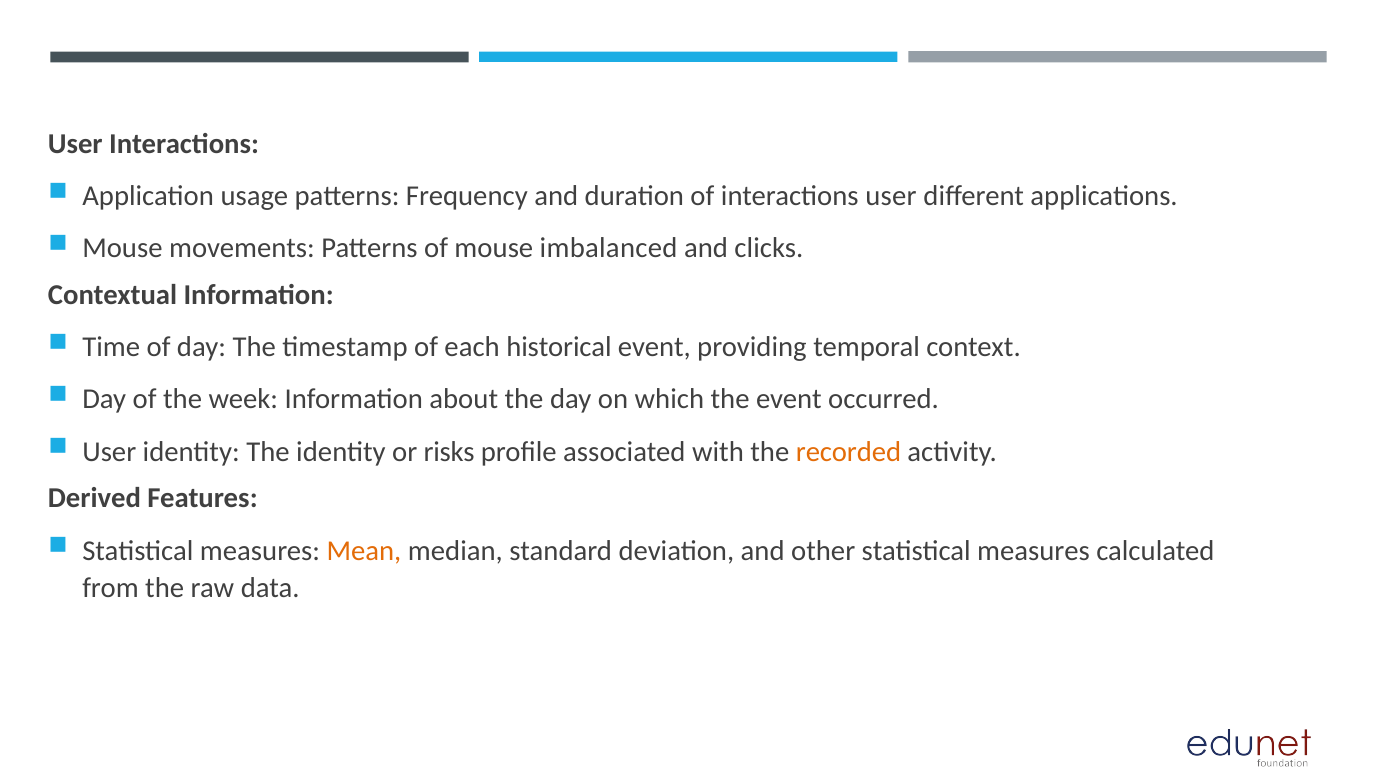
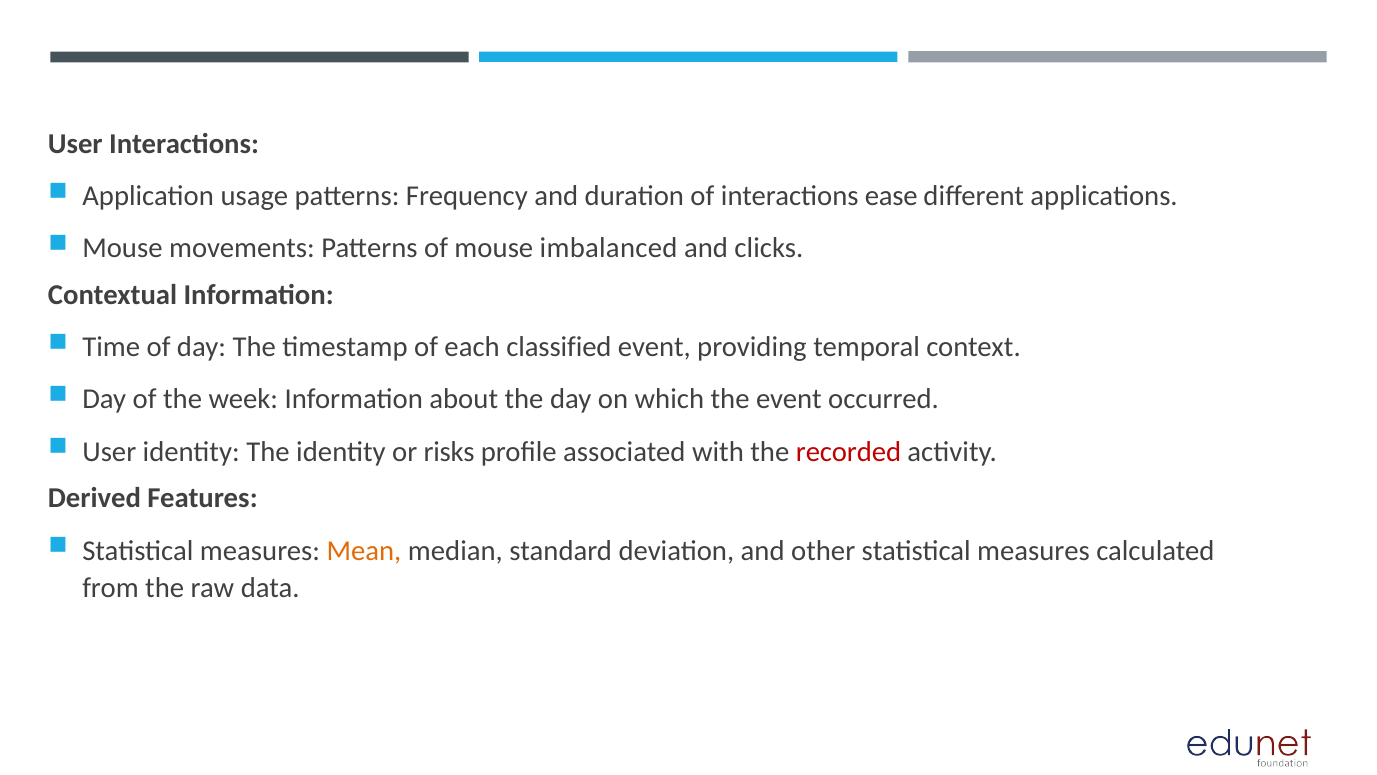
interactions user: user -> ease
historical: historical -> classified
recorded colour: orange -> red
